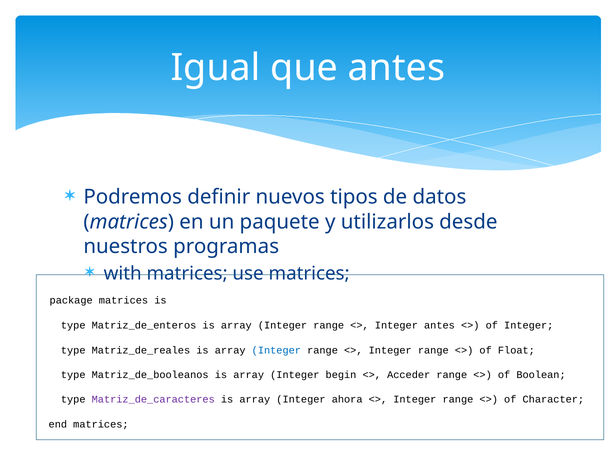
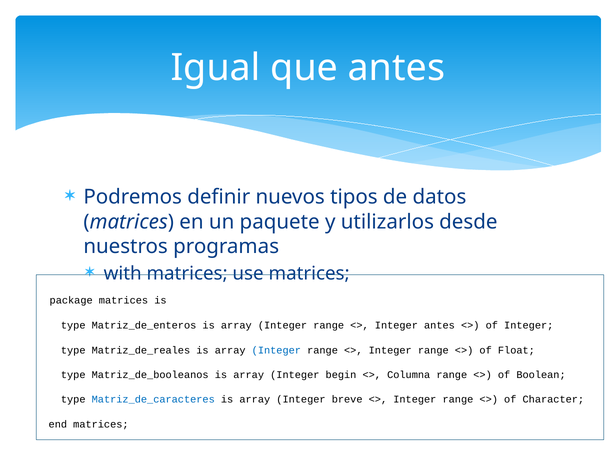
Acceder: Acceder -> Columna
Matriz_de_caracteres colour: purple -> blue
ahora: ahora -> breve
